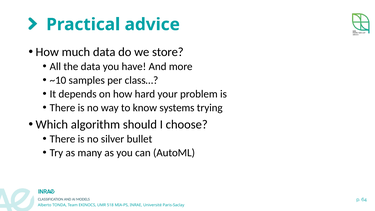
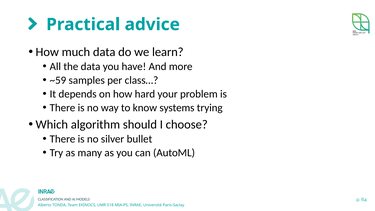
store: store -> learn
~10: ~10 -> ~59
